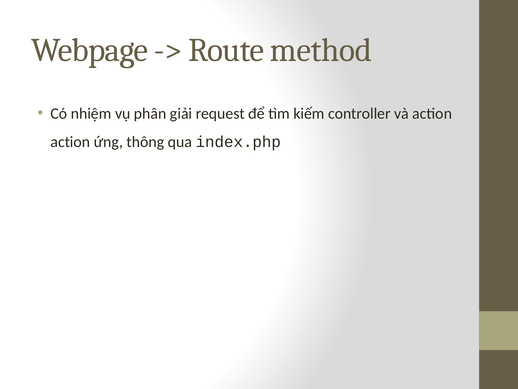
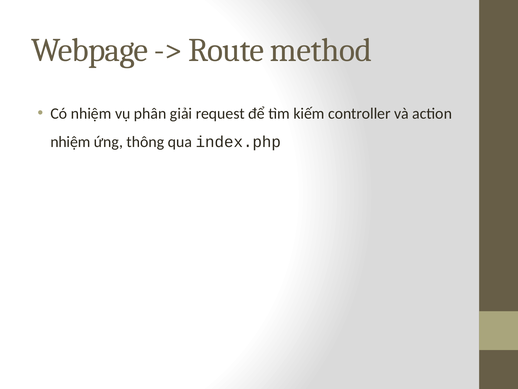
action at (70, 142): action -> nhiệm
